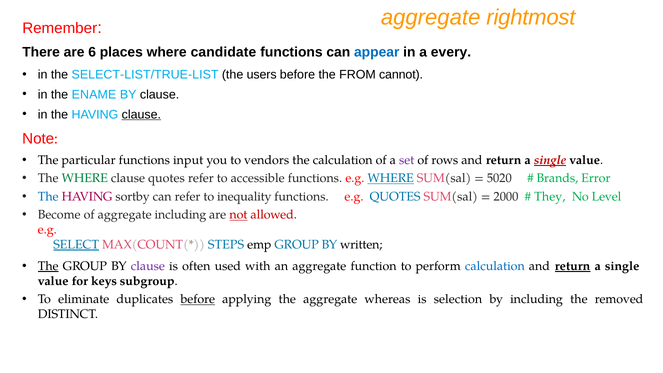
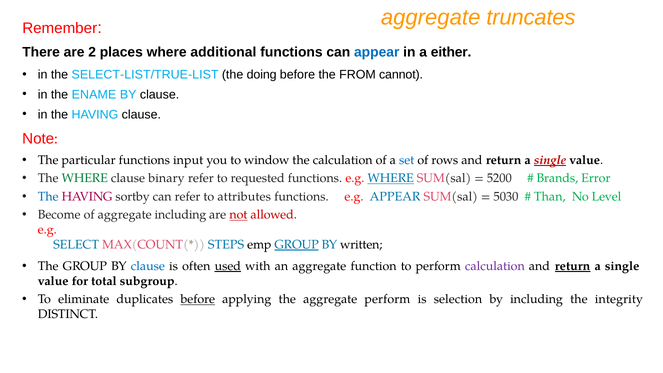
rightmost: rightmost -> truncates
6: 6 -> 2
candidate: candidate -> additional
every: every -> either
users: users -> doing
clause at (141, 114) underline: present -> none
vendors: vendors -> window
set colour: purple -> blue
clause quotes: quotes -> binary
accessible: accessible -> requested
5020: 5020 -> 5200
inequality: inequality -> attributes
e.g QUOTES: QUOTES -> APPEAR
2000: 2000 -> 5030
They: They -> Than
SELECT underline: present -> none
GROUP at (297, 245) underline: none -> present
The at (48, 266) underline: present -> none
clause at (148, 266) colour: purple -> blue
used underline: none -> present
calculation at (495, 266) colour: blue -> purple
keys: keys -> total
aggregate whereas: whereas -> perform
removed: removed -> integrity
